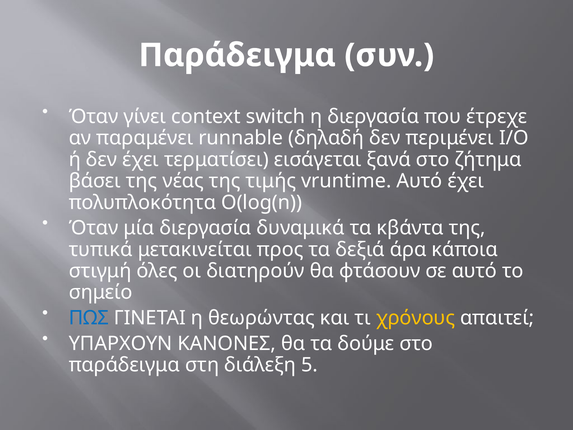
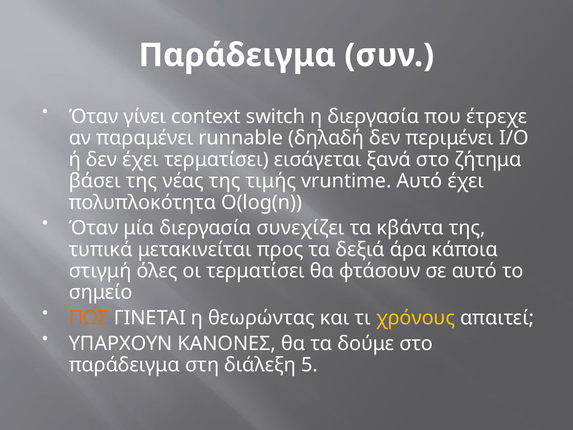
δυναμικά: δυναμικά -> συνεχίζει
οι διατηρούν: διατηρούν -> τερματίσει
ΠΩΣ colour: blue -> orange
